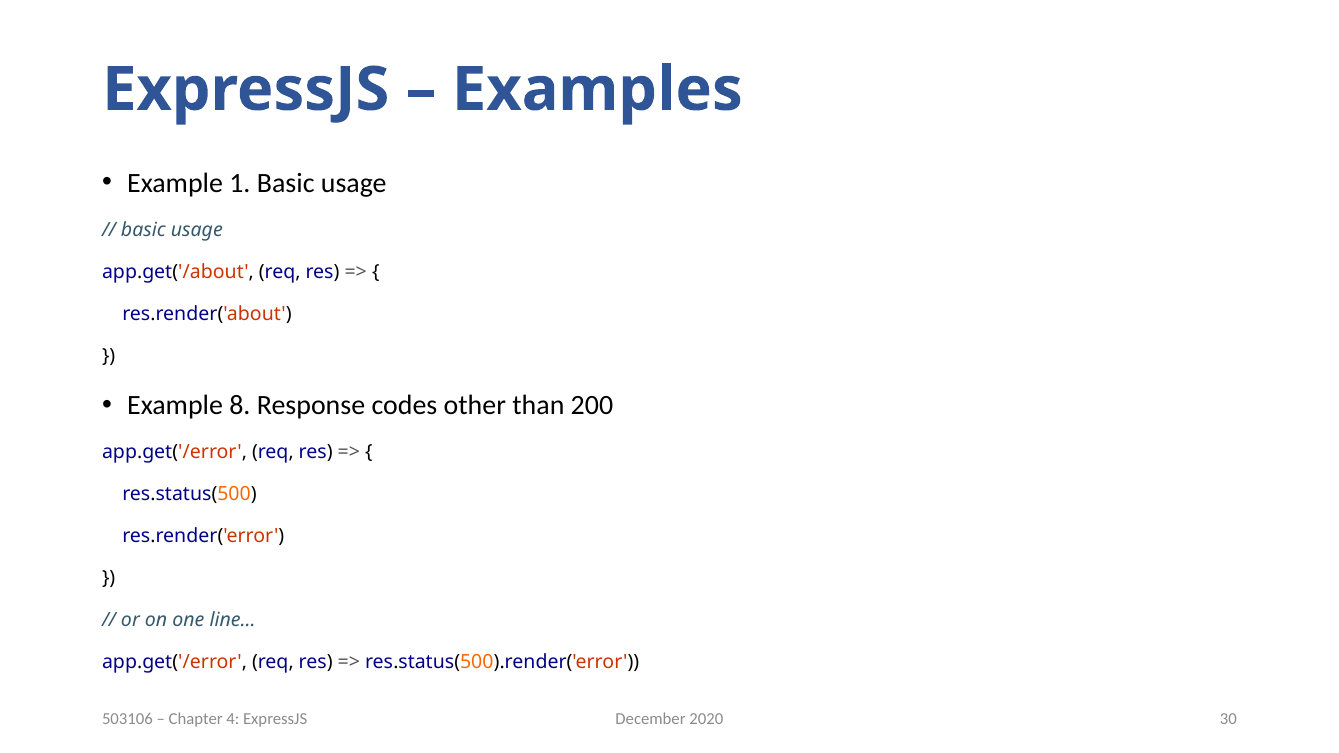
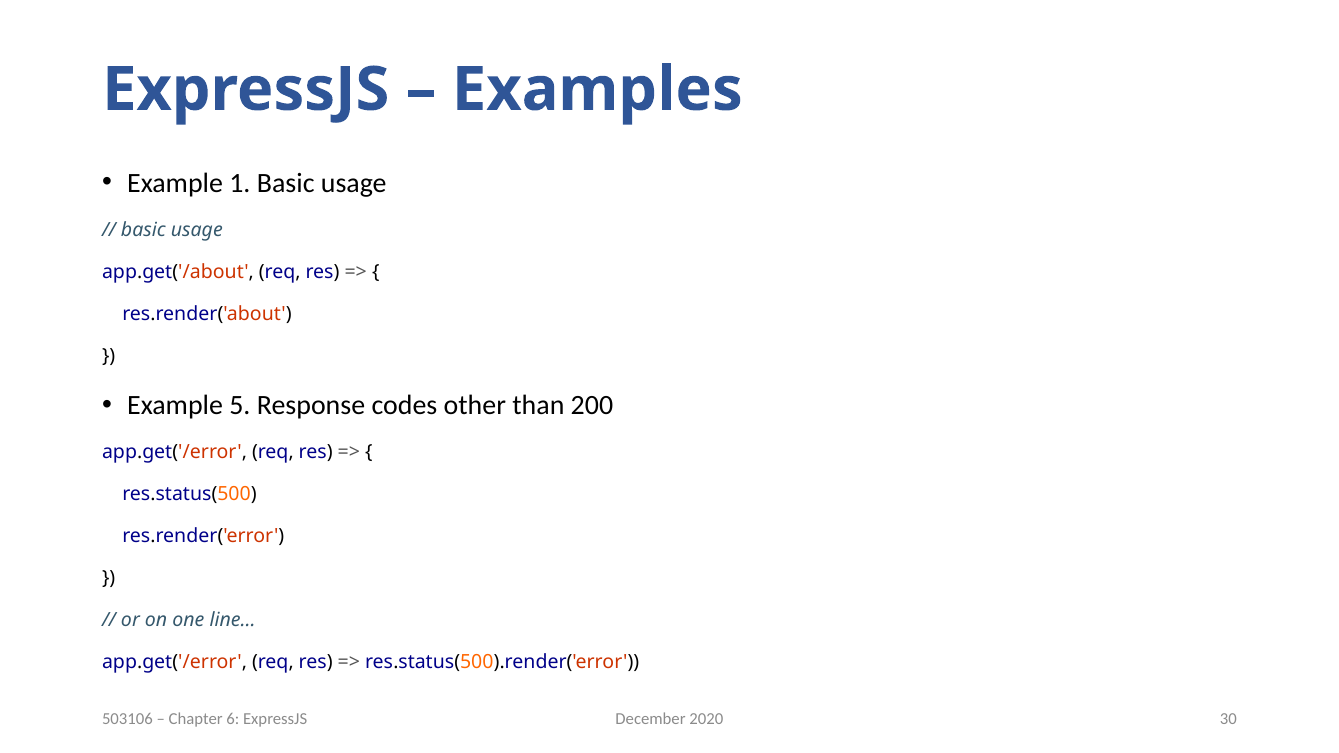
8: 8 -> 5
4: 4 -> 6
